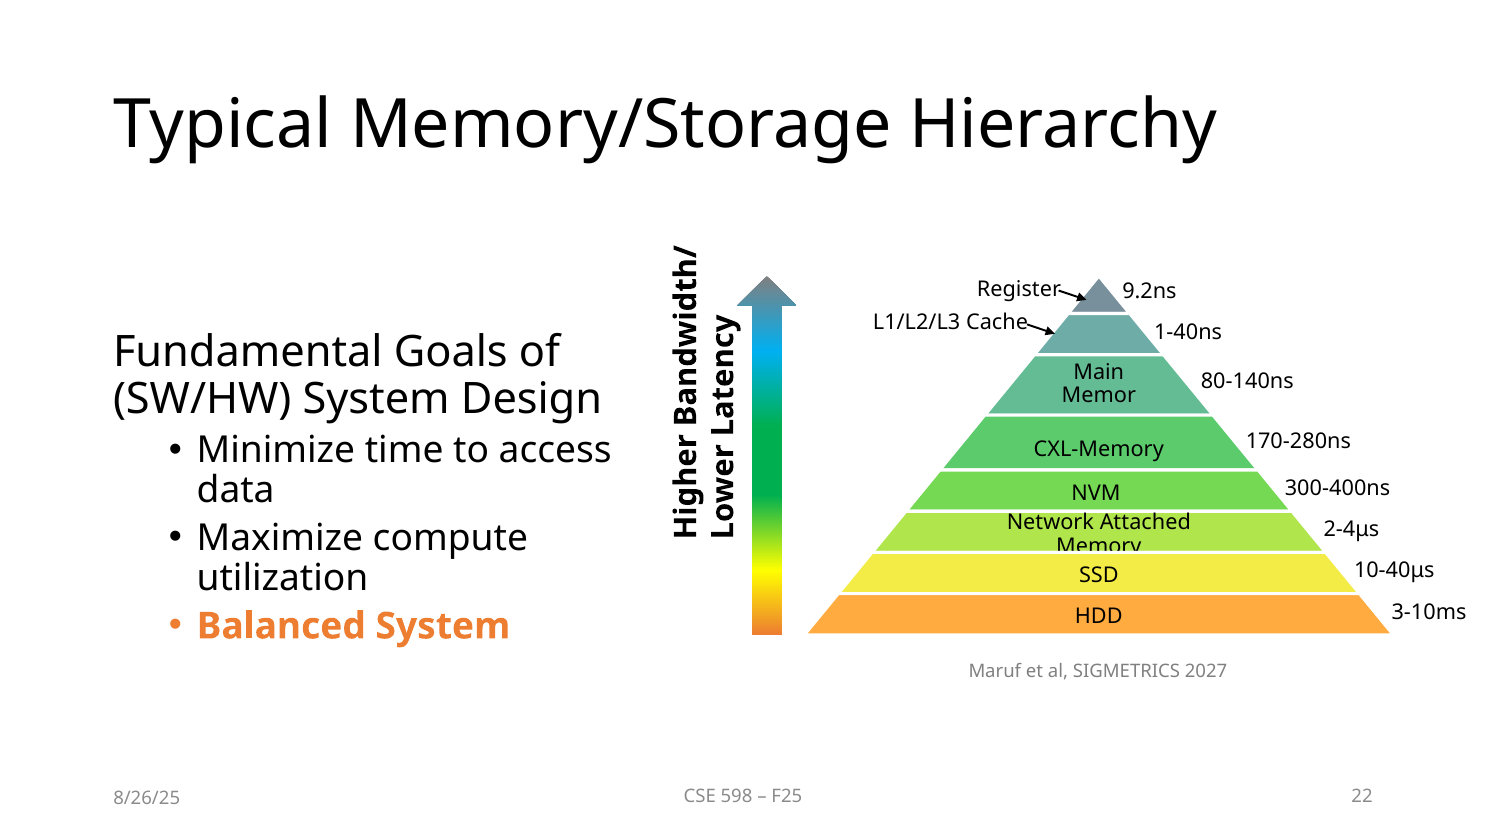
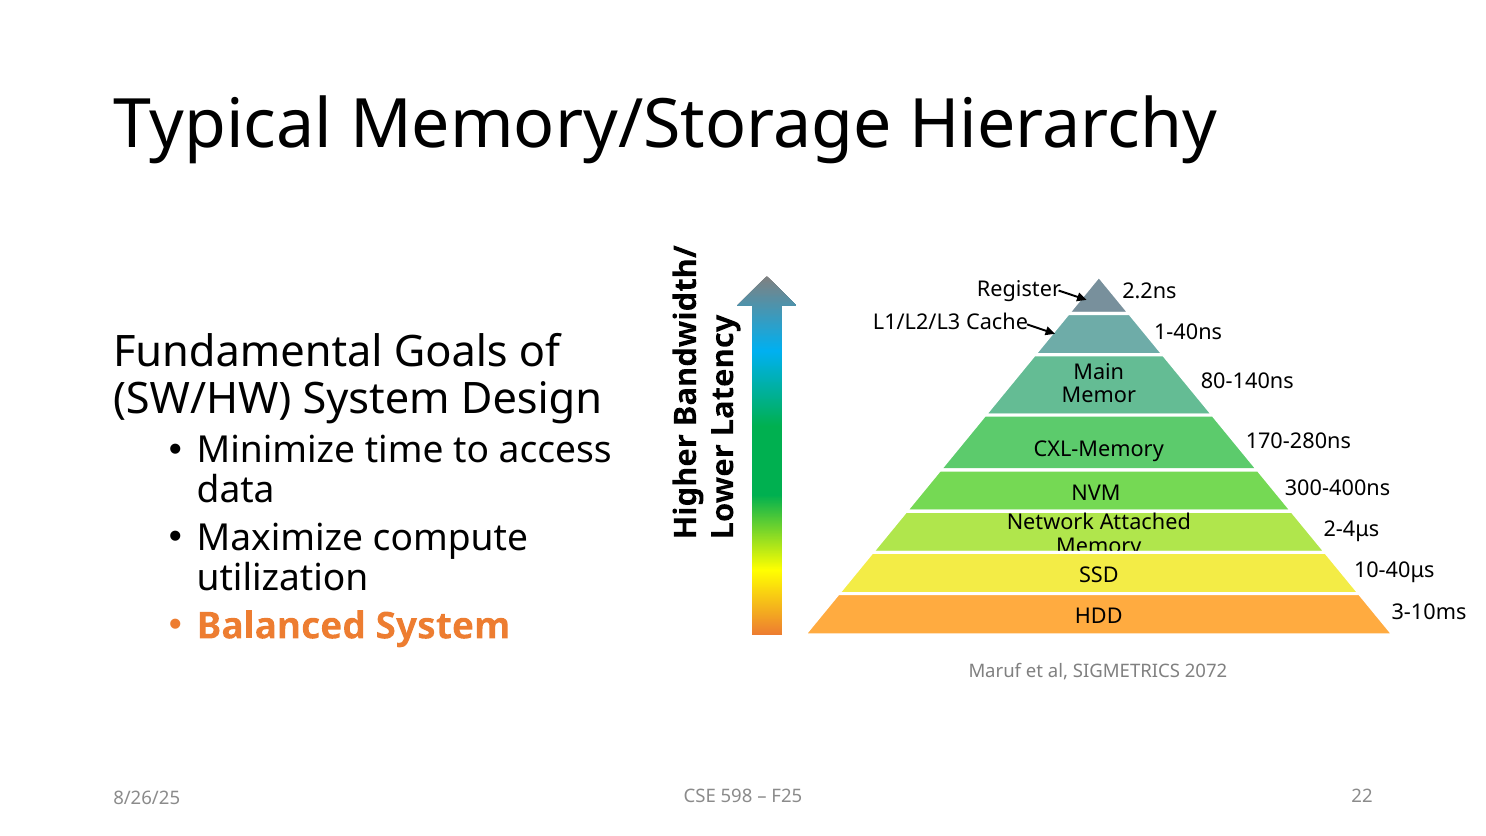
9.2ns: 9.2ns -> 2.2ns
2027: 2027 -> 2072
